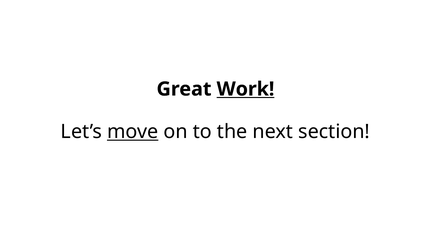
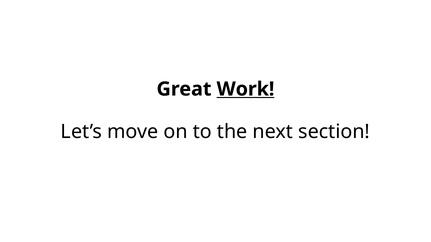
move underline: present -> none
